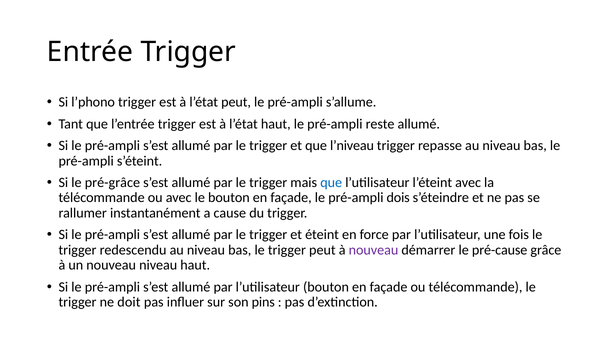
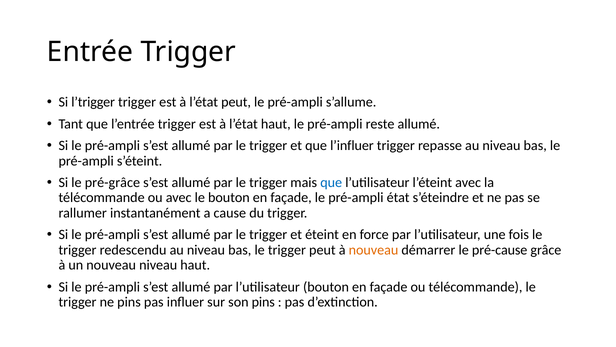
l’phono: l’phono -> l’trigger
l’niveau: l’niveau -> l’influer
dois: dois -> état
nouveau at (374, 250) colour: purple -> orange
ne doit: doit -> pins
